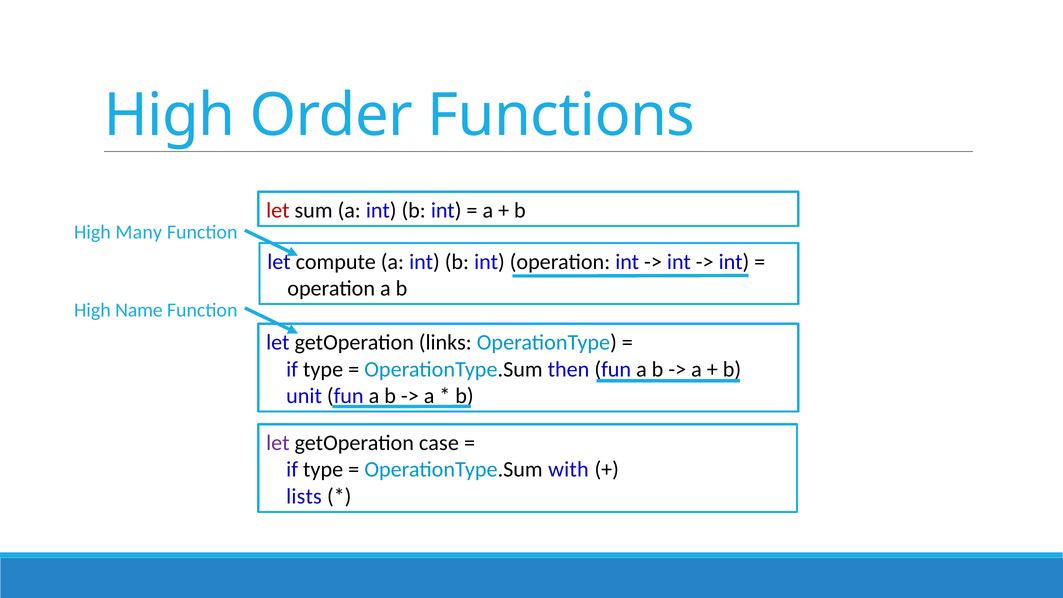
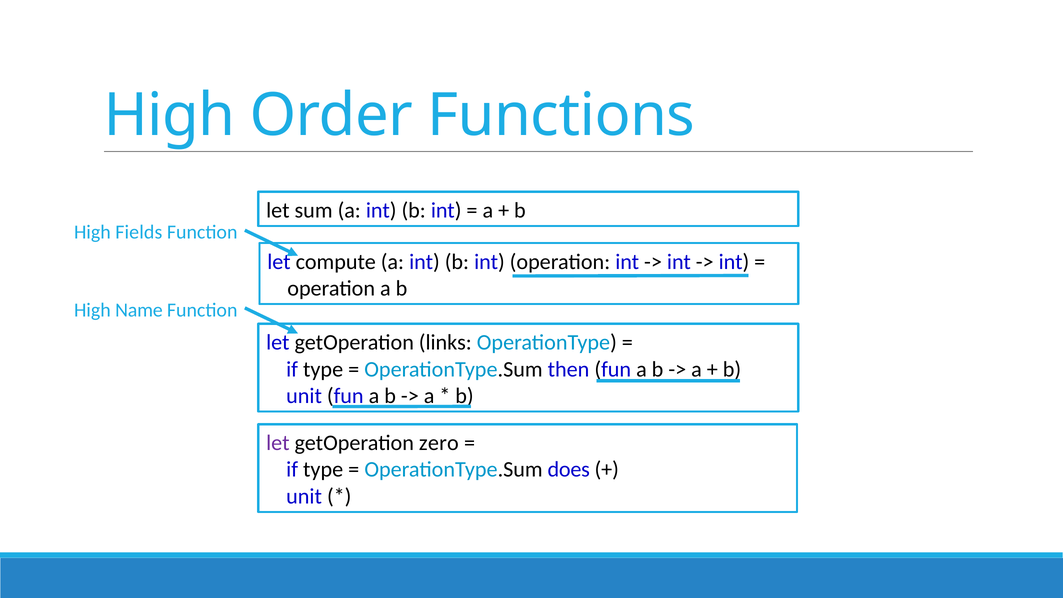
let at (278, 210) colour: red -> black
Many: Many -> Fields
case: case -> zero
with: with -> does
lists at (304, 496): lists -> unit
